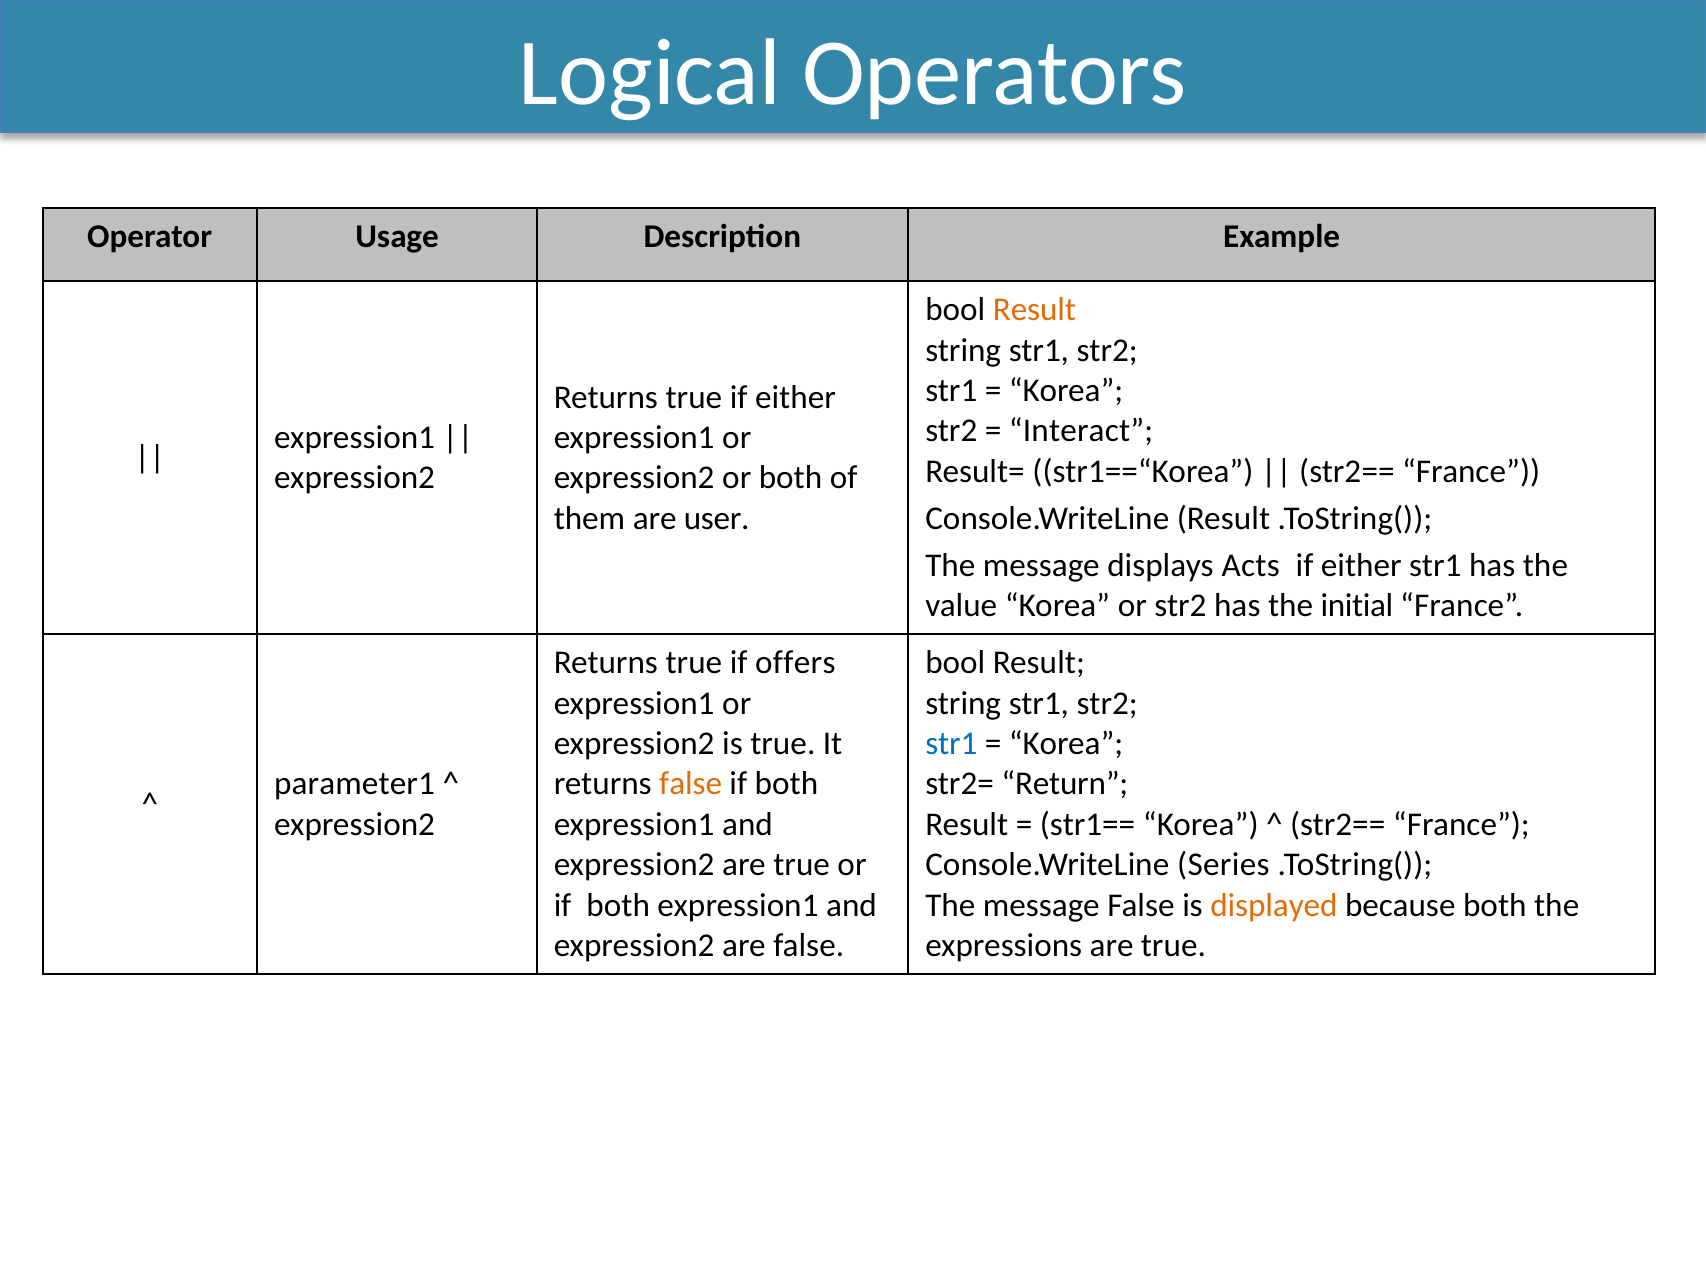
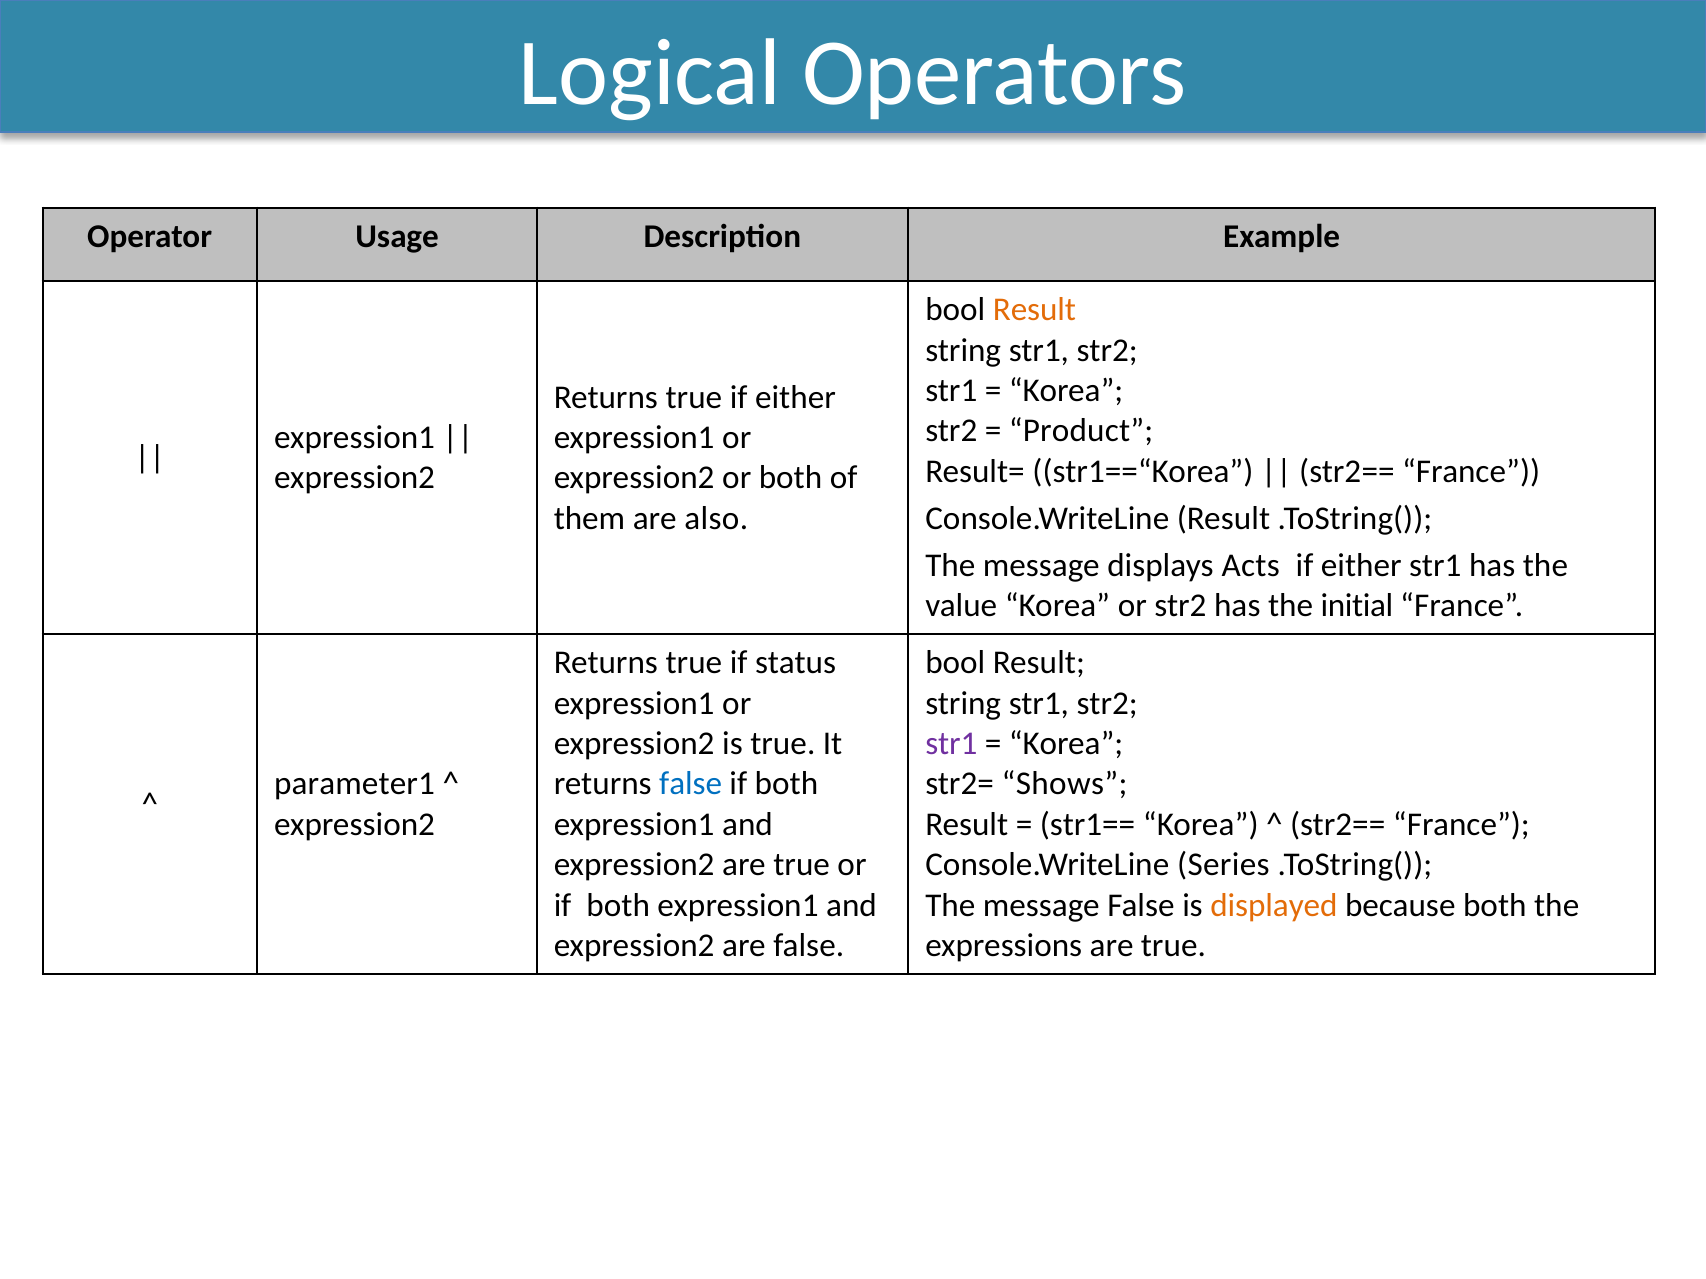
Interact: Interact -> Product
user: user -> also
offers: offers -> status
str1 at (951, 744) colour: blue -> purple
false at (691, 784) colour: orange -> blue
Return: Return -> Shows
